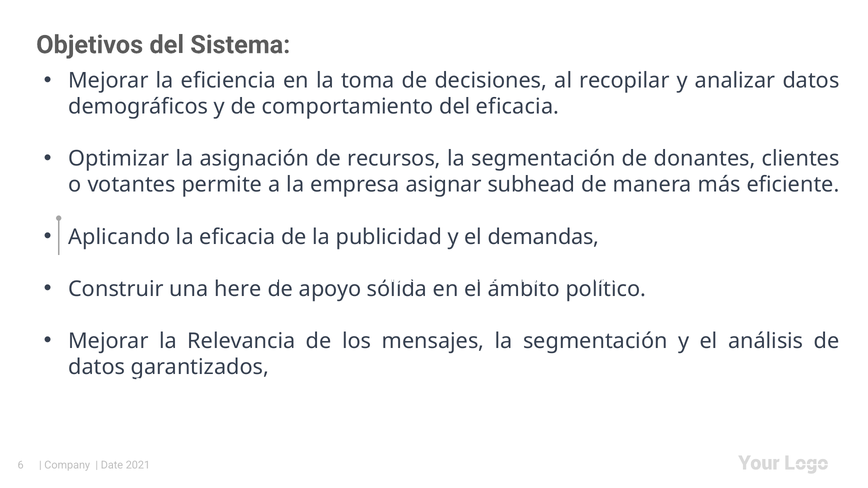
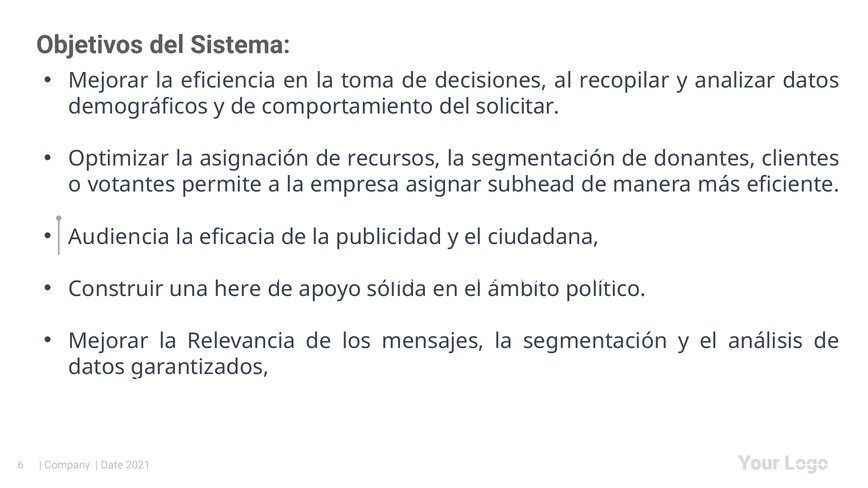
del eficacia: eficacia -> solicitar
Aplicando: Aplicando -> Audiencia
demandas: demandas -> ciudadana
